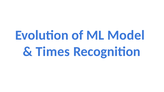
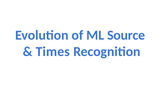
Model: Model -> Source
